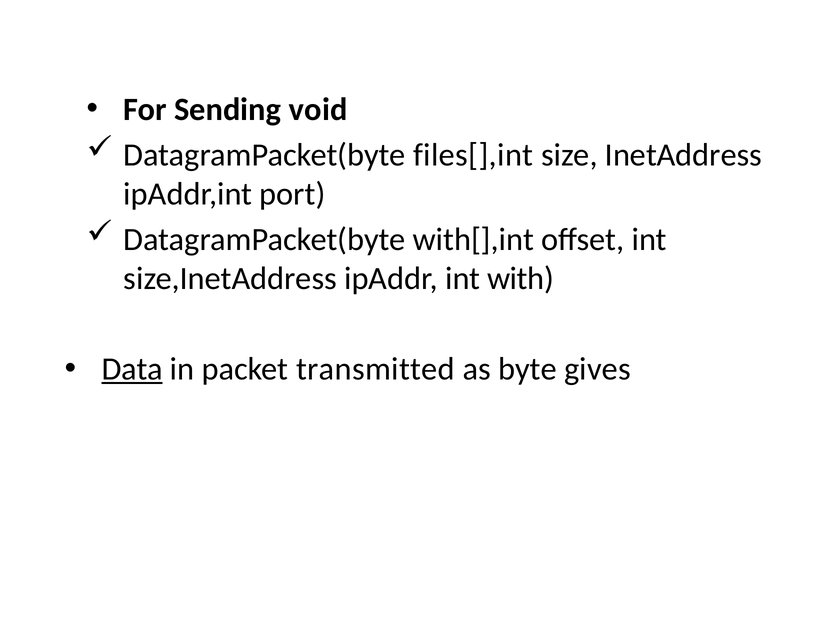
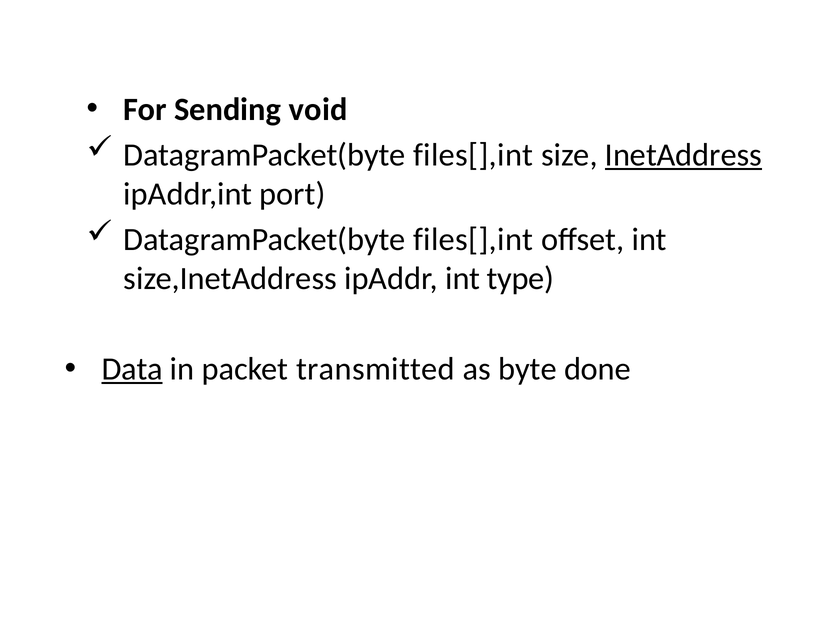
InetAddress underline: none -> present
with[],int at (473, 239): with[],int -> files[],int
with: with -> type
gives: gives -> done
